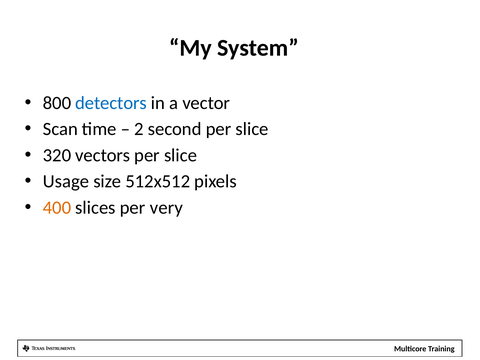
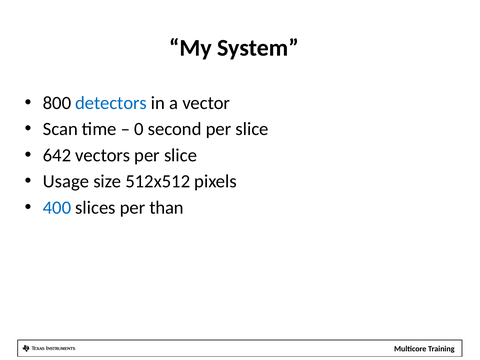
2: 2 -> 0
320: 320 -> 642
400 colour: orange -> blue
very: very -> than
